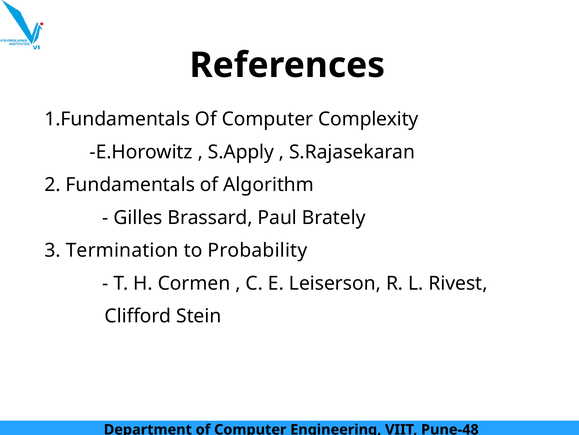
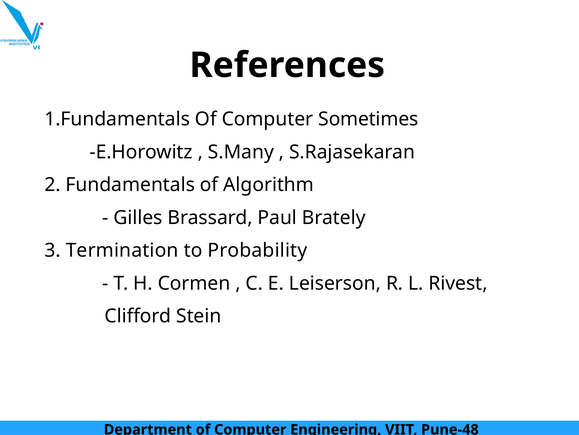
Complexity: Complexity -> Sometimes
S.Apply: S.Apply -> S.Many
